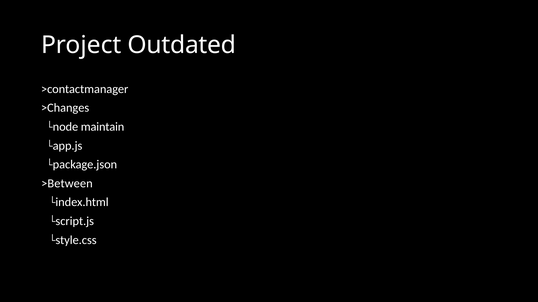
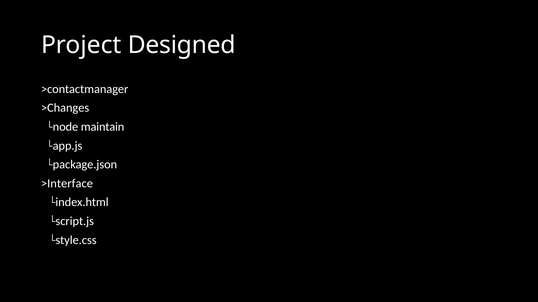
Outdated: Outdated -> Designed
>Between: >Between -> >Interface
